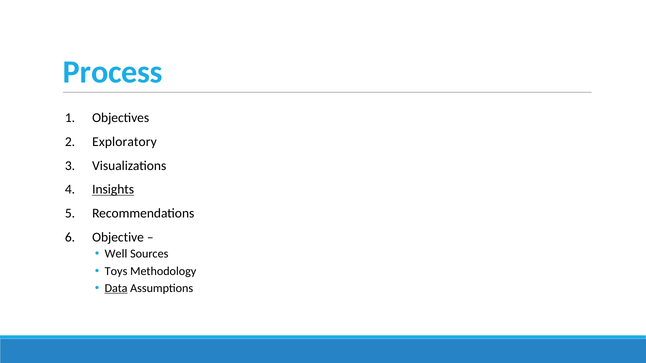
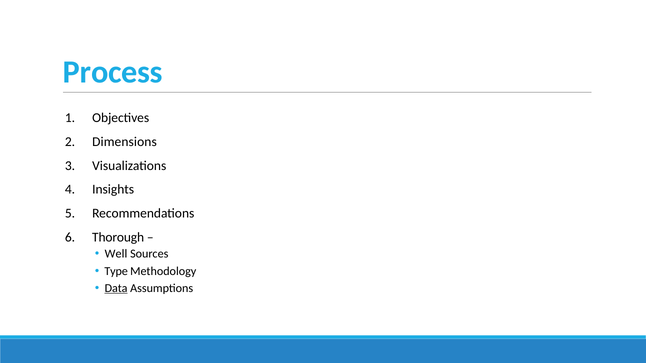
Exploratory: Exploratory -> Dimensions
Insights underline: present -> none
Objective: Objective -> Thorough
Toys: Toys -> Type
